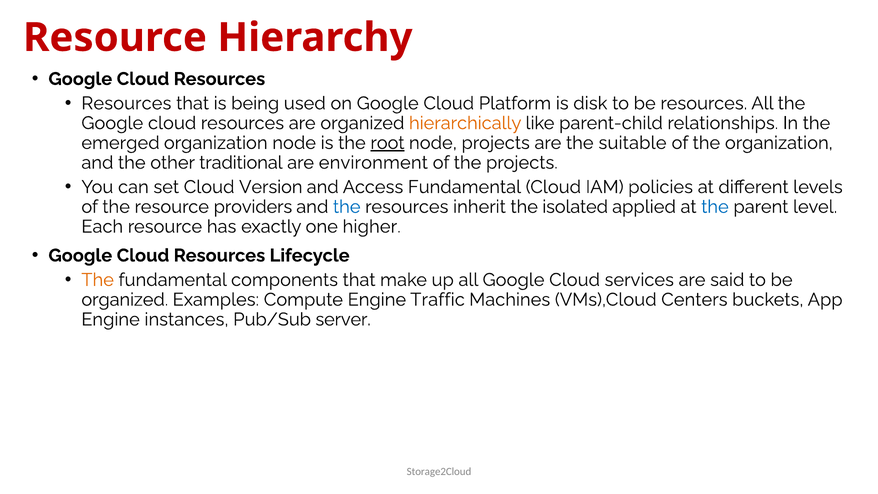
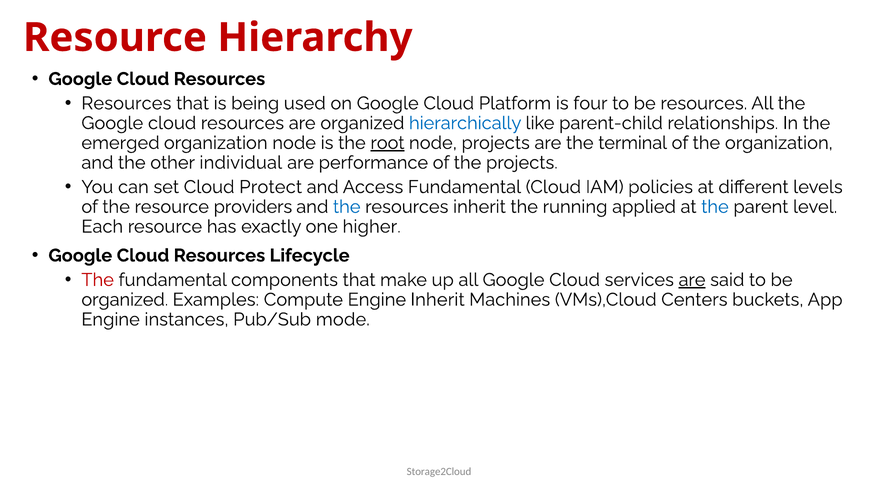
disk: disk -> four
hierarchically colour: orange -> blue
suitable: suitable -> terminal
traditional: traditional -> individual
environment: environment -> performance
Version: Version -> Protect
isolated: isolated -> running
The at (98, 280) colour: orange -> red
are at (692, 280) underline: none -> present
Engine Traffic: Traffic -> Inherit
server: server -> mode
